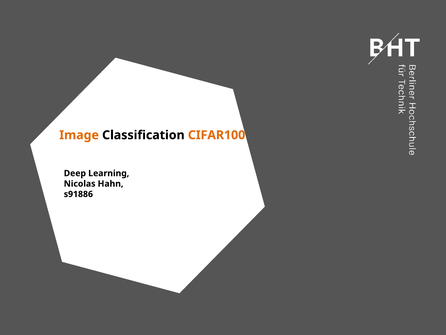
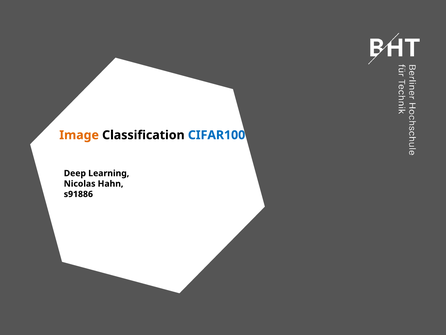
CIFAR100 colour: orange -> blue
